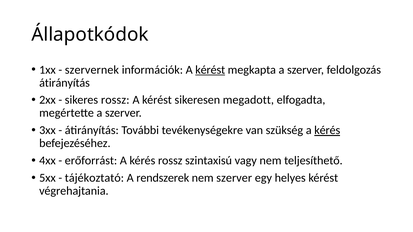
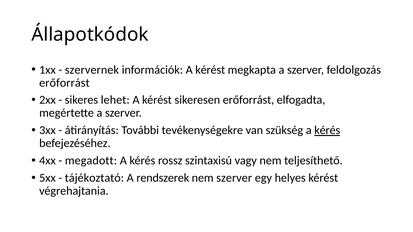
kérést at (210, 70) underline: present -> none
átirányítás at (65, 83): átirányítás -> erőforrást
sikeres rossz: rossz -> lehet
sikeresen megadott: megadott -> erőforrást
erőforrást: erőforrást -> megadott
